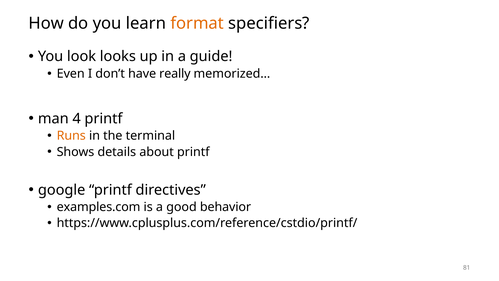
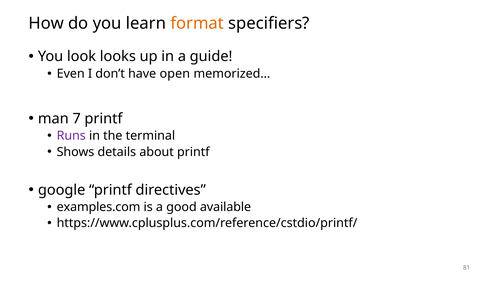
really: really -> open
4: 4 -> 7
Runs colour: orange -> purple
behavior: behavior -> available
